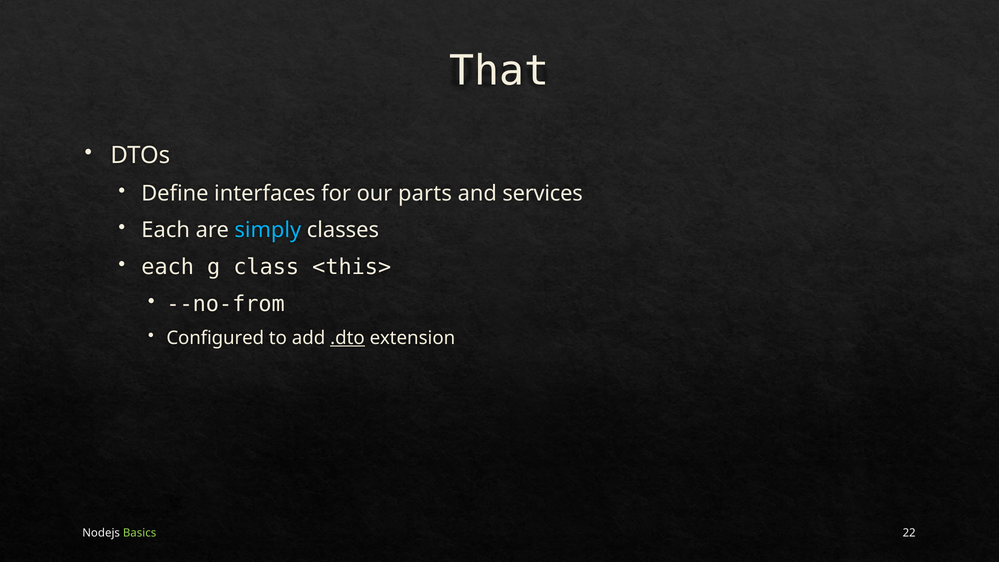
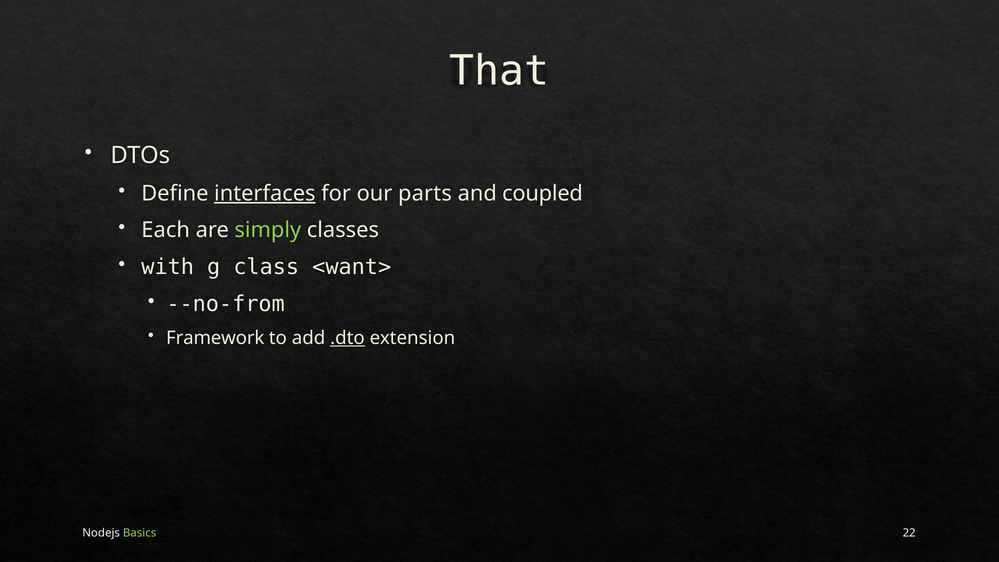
interfaces underline: none -> present
services: services -> coupled
simply colour: light blue -> light green
each at (168, 267): each -> with
<this>: <this> -> <want>
Configured: Configured -> Framework
